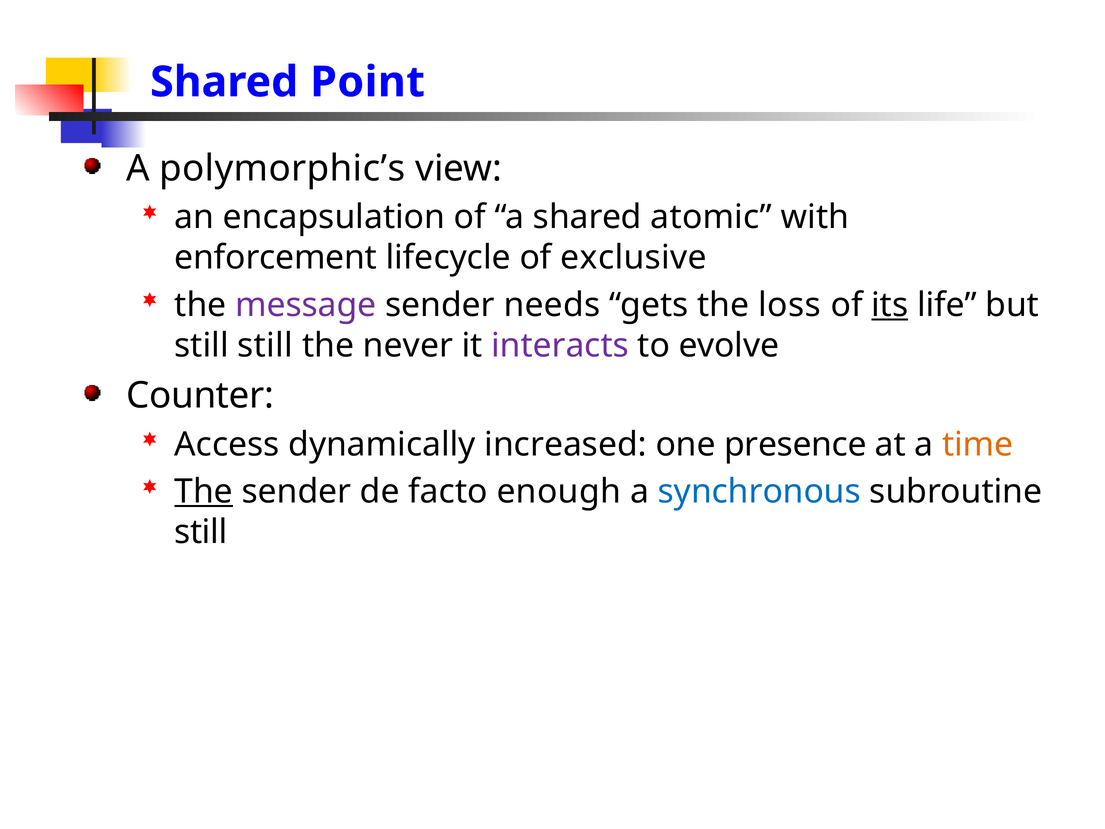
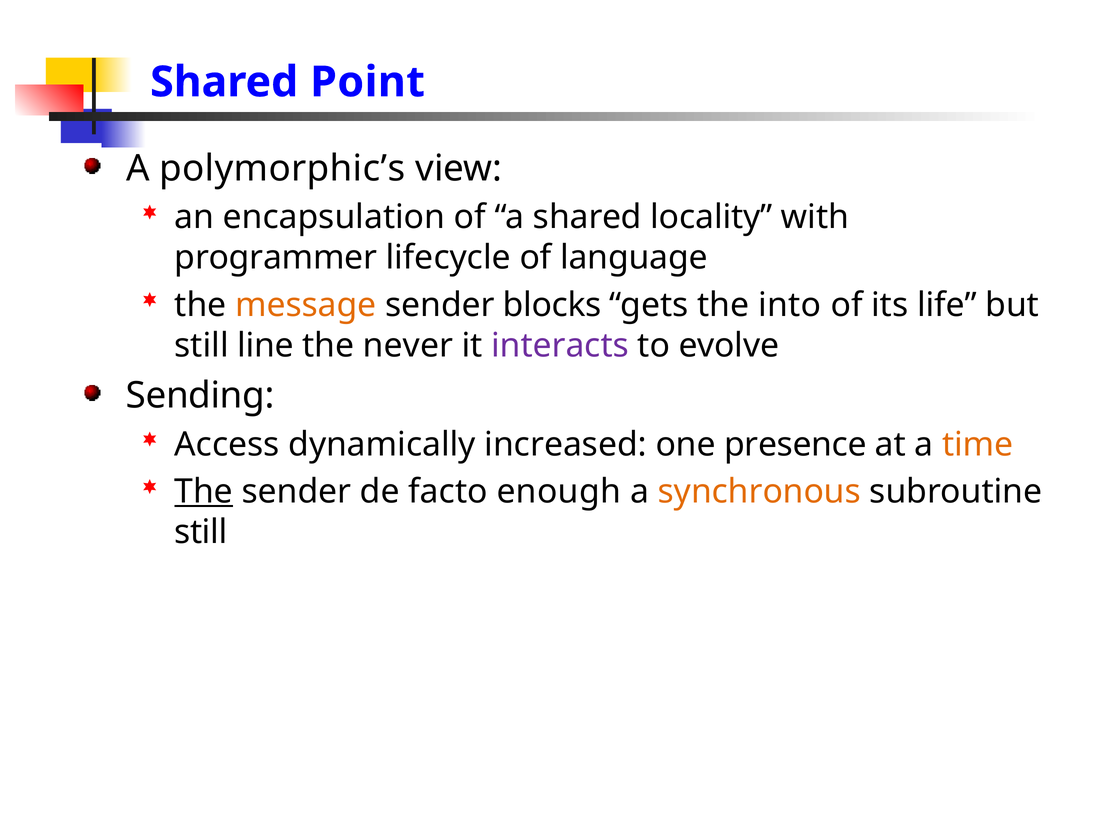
atomic: atomic -> locality
enforcement: enforcement -> programmer
exclusive: exclusive -> language
message colour: purple -> orange
needs: needs -> blocks
loss: loss -> into
its underline: present -> none
still still: still -> line
Counter: Counter -> Sending
synchronous colour: blue -> orange
